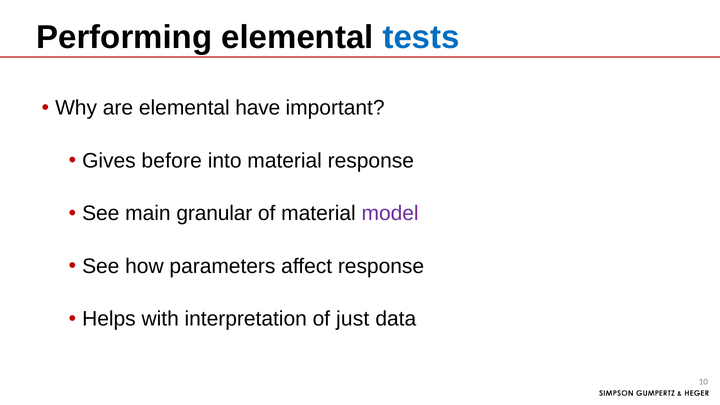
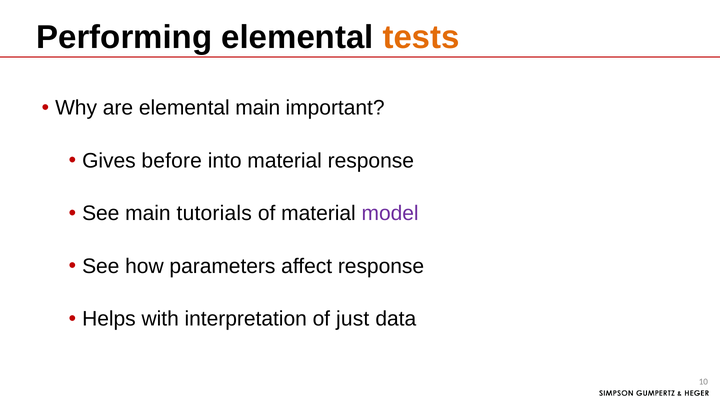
tests colour: blue -> orange
elemental have: have -> main
granular: granular -> tutorials
